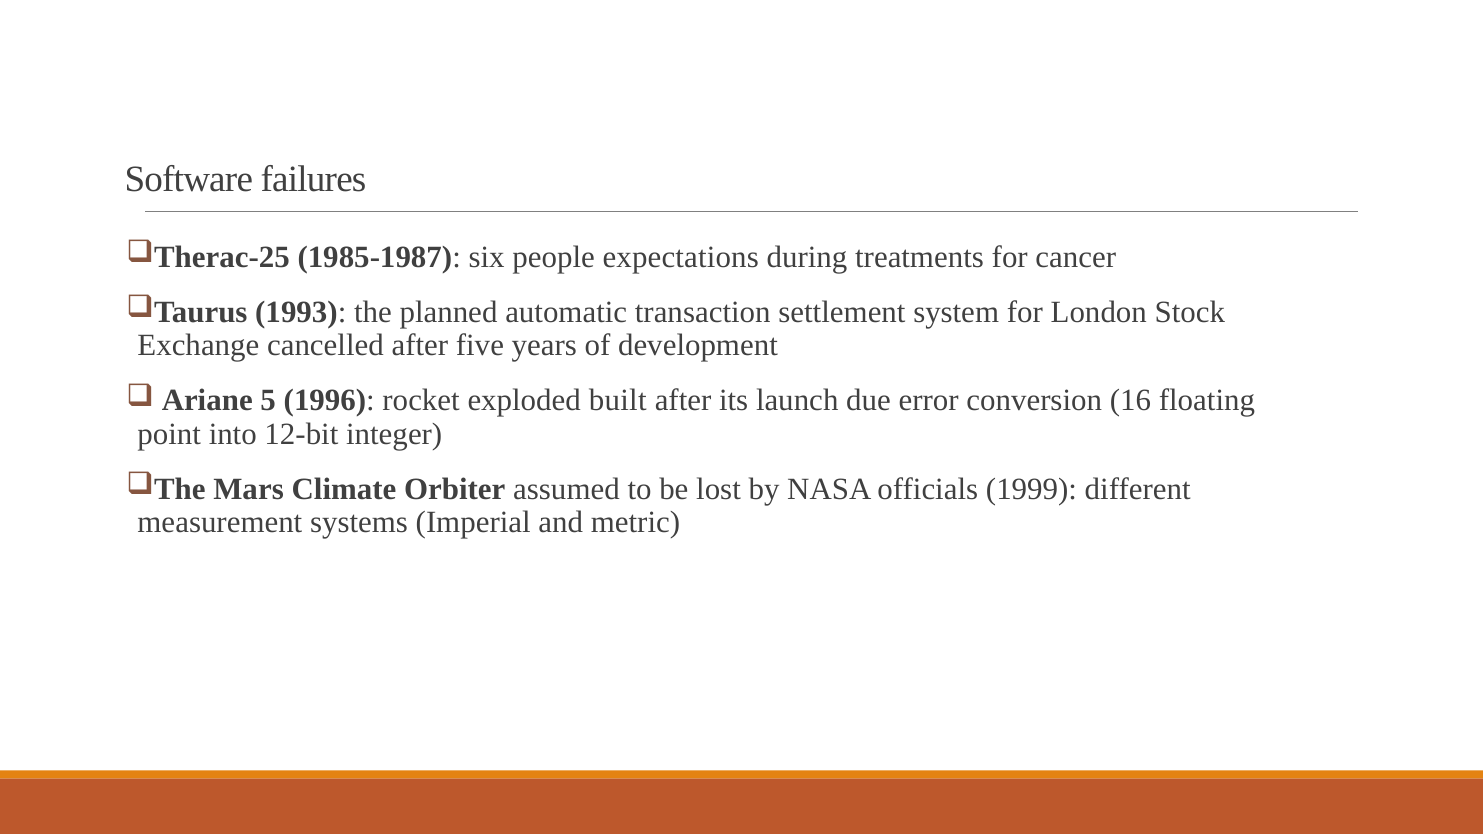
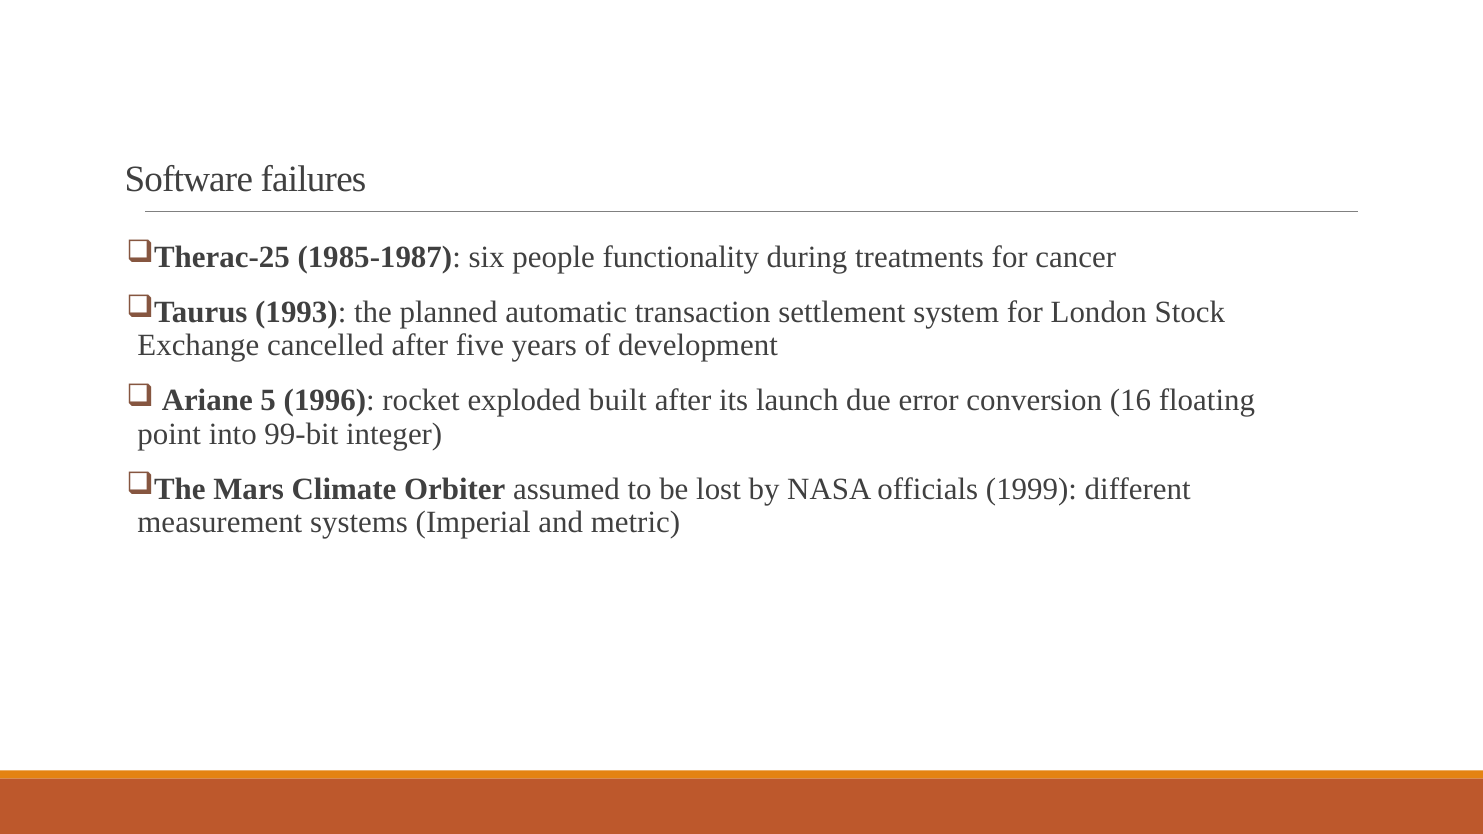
expectations: expectations -> functionality
12-bit: 12-bit -> 99-bit
